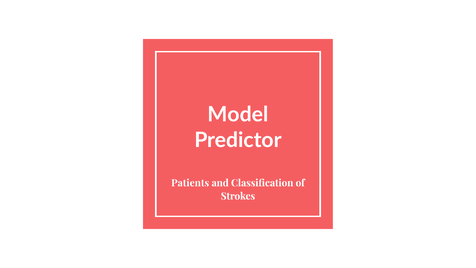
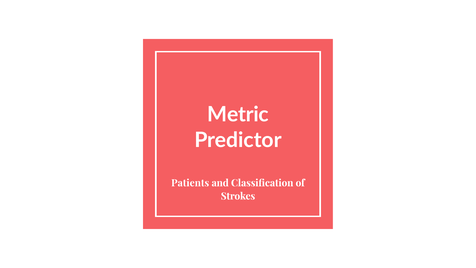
Model: Model -> Metric
